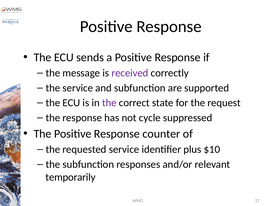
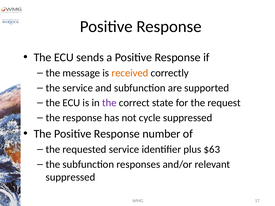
received colour: purple -> orange
counter: counter -> number
$10: $10 -> $63
temporarily at (71, 177): temporarily -> suppressed
